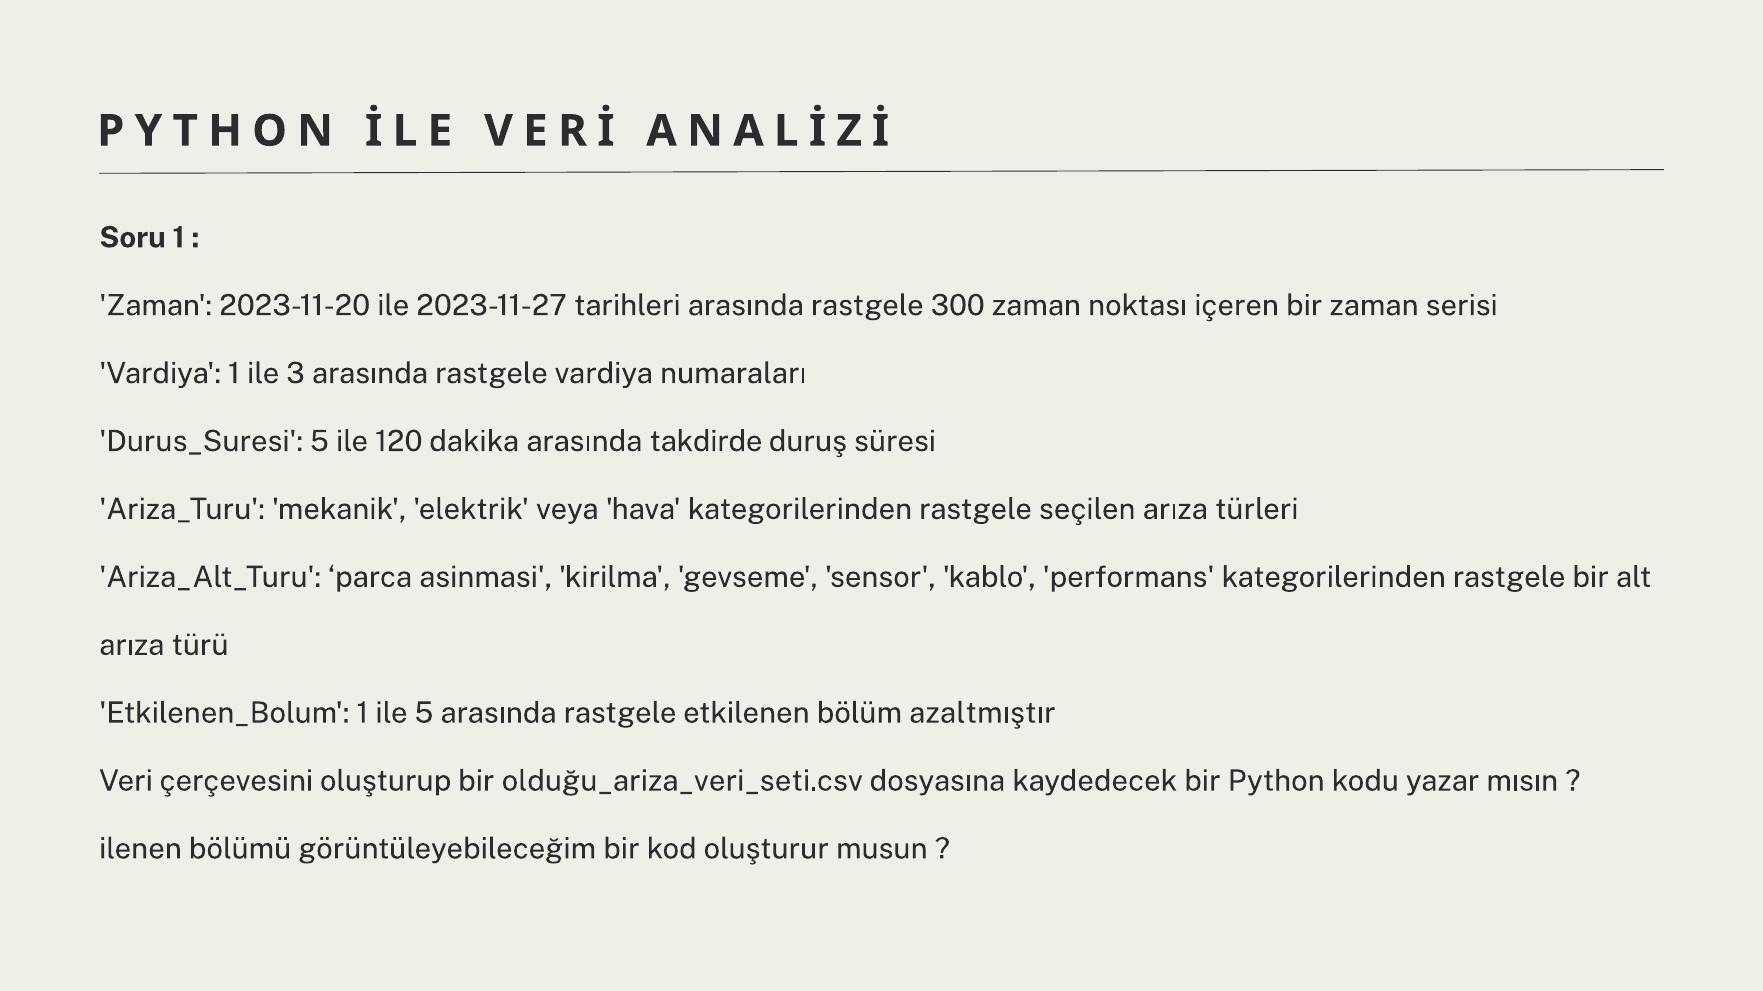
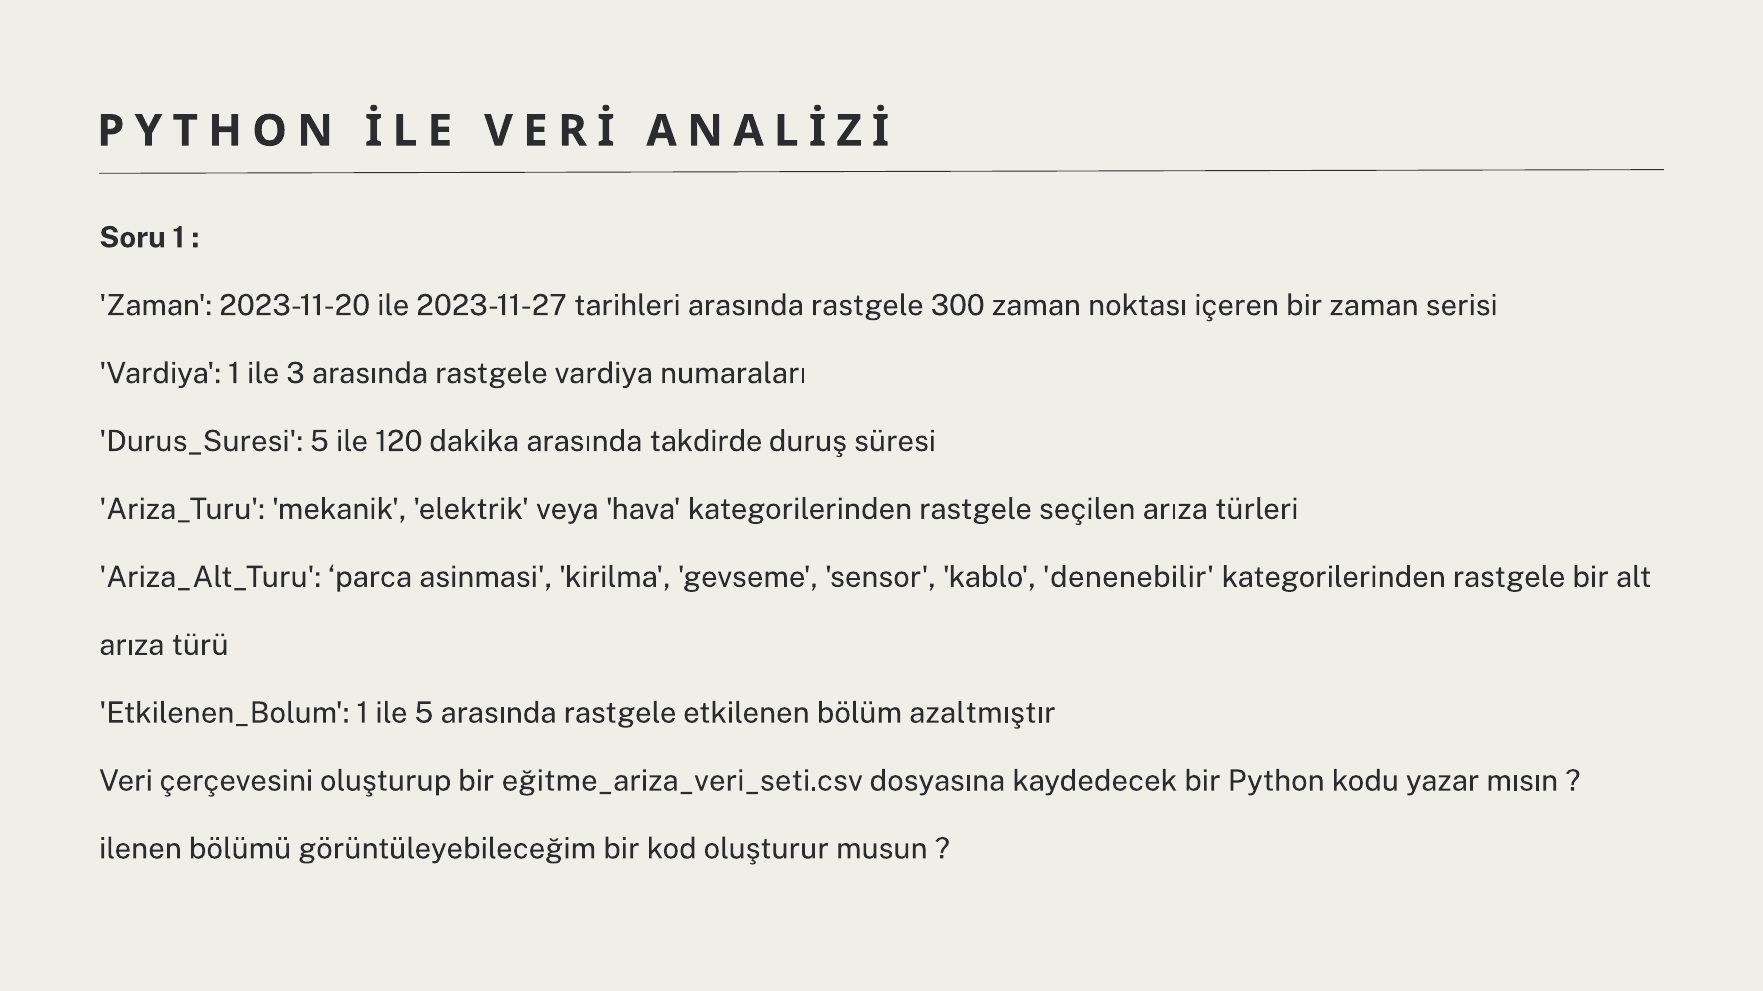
performans: performans -> denenebilir
olduğu_ariza_veri_seti.csv: olduğu_ariza_veri_seti.csv -> eğitme_ariza_veri_seti.csv
